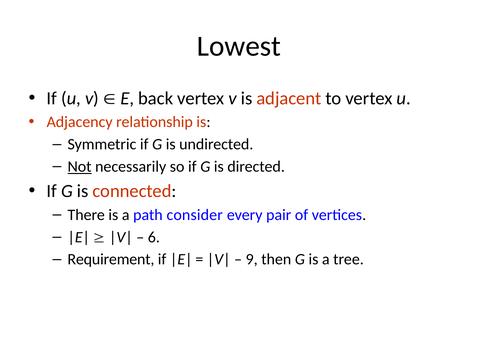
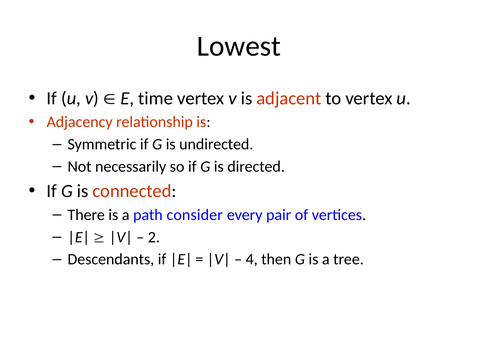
back: back -> time
Not underline: present -> none
6: 6 -> 2
Requirement: Requirement -> Descendants
9: 9 -> 4
